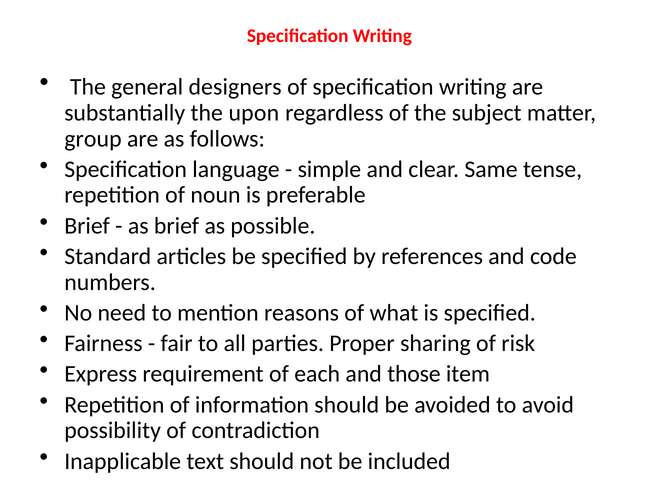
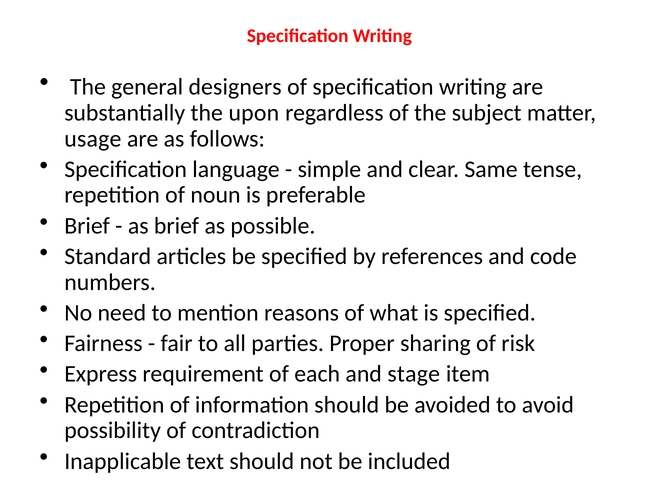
group: group -> usage
those: those -> stage
